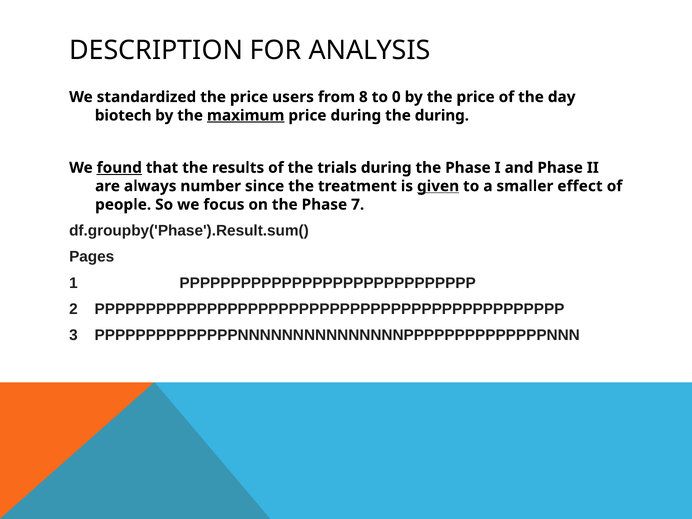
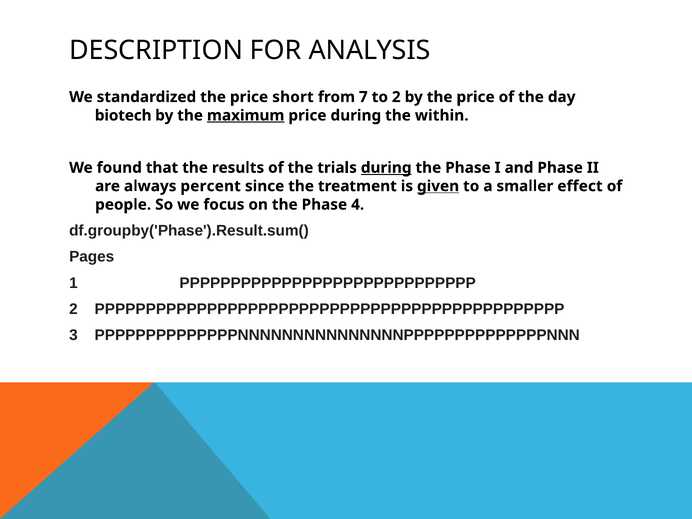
users: users -> short
8: 8 -> 7
to 0: 0 -> 2
the during: during -> within
found underline: present -> none
during at (386, 168) underline: none -> present
number: number -> percent
7: 7 -> 4
